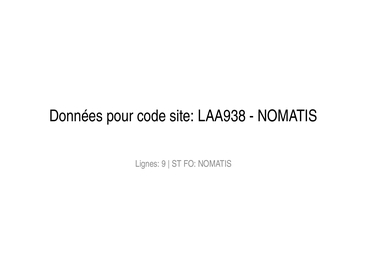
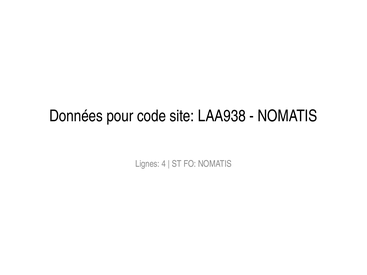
9: 9 -> 4
